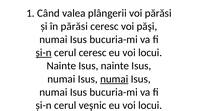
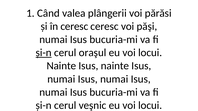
în părăsi: părăsi -> ceresc
cerul ceresc: ceresc -> oraşul
numai at (114, 79) underline: present -> none
